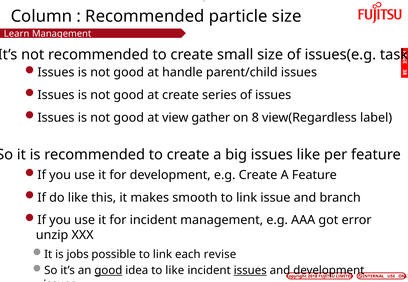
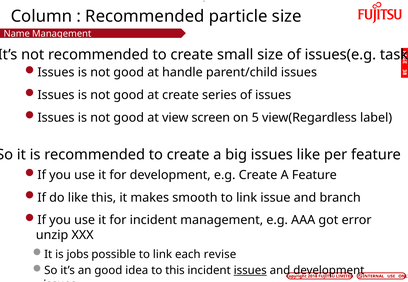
Learn: Learn -> Name
gather: gather -> screen
on 8: 8 -> 5
good at (108, 271) underline: present -> none
to like: like -> this
